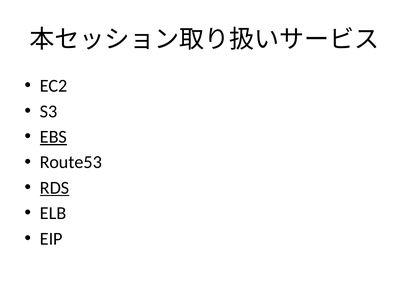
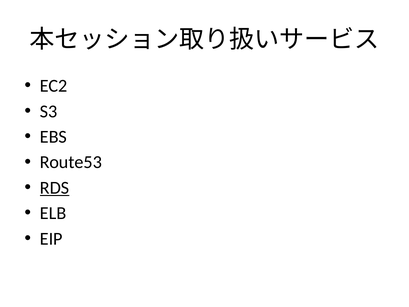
EBS underline: present -> none
